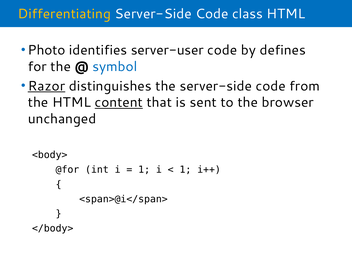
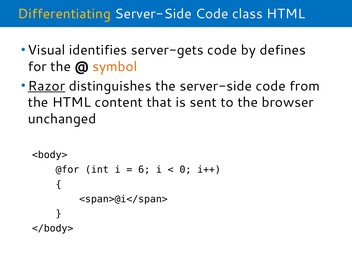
Photo: Photo -> Visual
server-user: server-user -> server-gets
symbol colour: blue -> orange
content underline: present -> none
1 at (144, 170): 1 -> 6
1 at (185, 170): 1 -> 0
